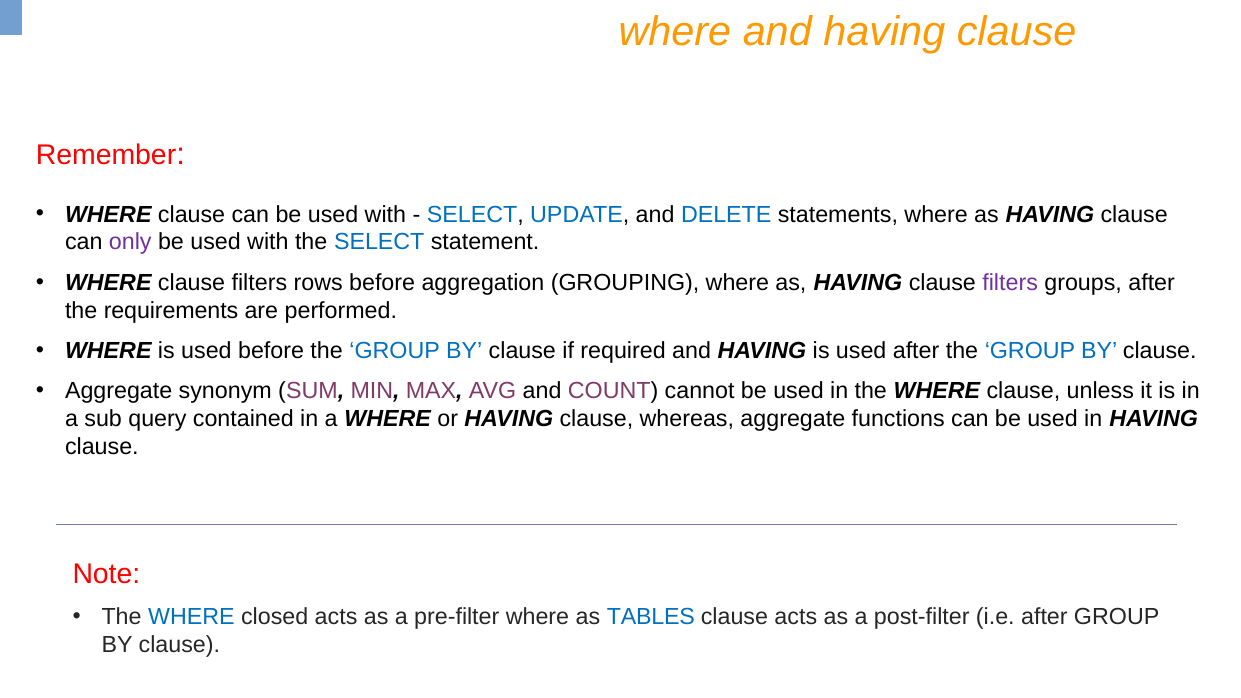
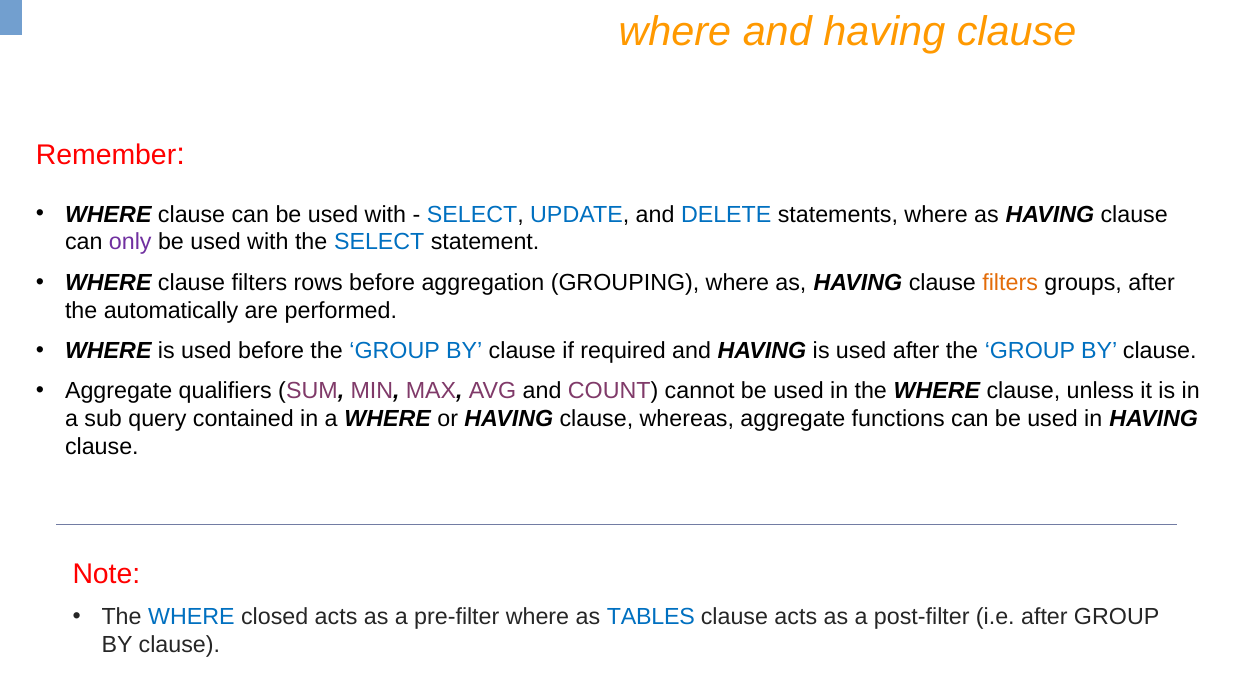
filters at (1010, 283) colour: purple -> orange
requirements: requirements -> automatically
synonym: synonym -> qualifiers
